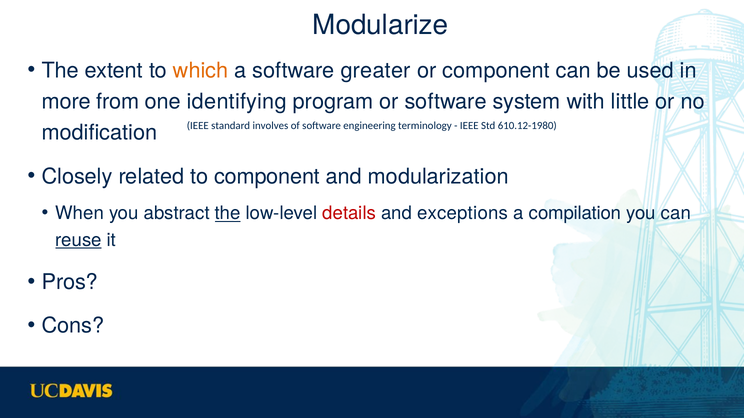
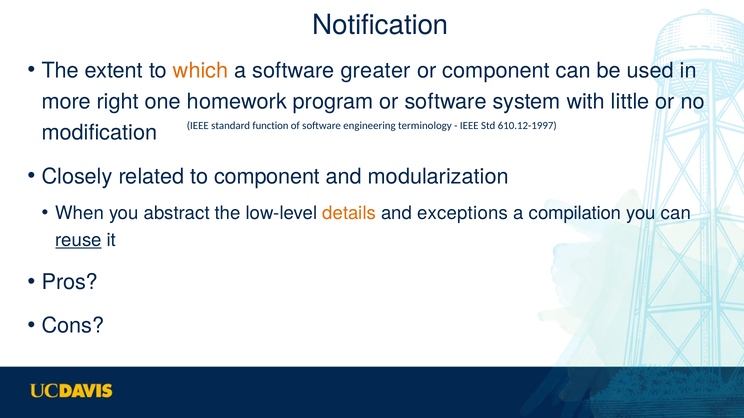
Modularize: Modularize -> Notification
from: from -> right
identifying: identifying -> homework
involves: involves -> function
610.12-1980: 610.12-1980 -> 610.12-1997
the at (228, 214) underline: present -> none
details colour: red -> orange
